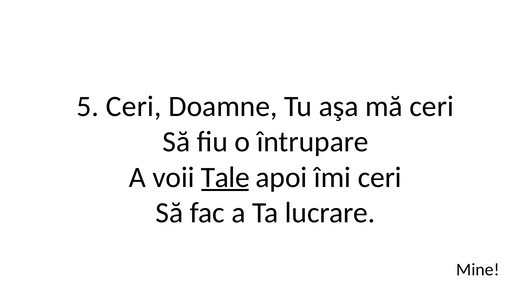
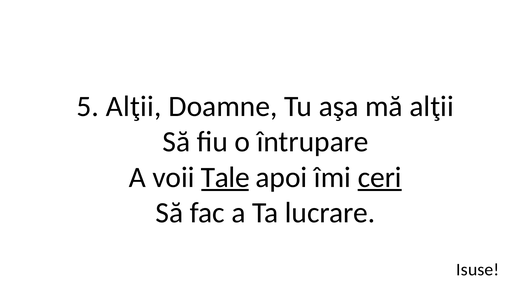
5 Ceri: Ceri -> Alţii
mă ceri: ceri -> alţii
ceri at (380, 177) underline: none -> present
Mine: Mine -> Isuse
